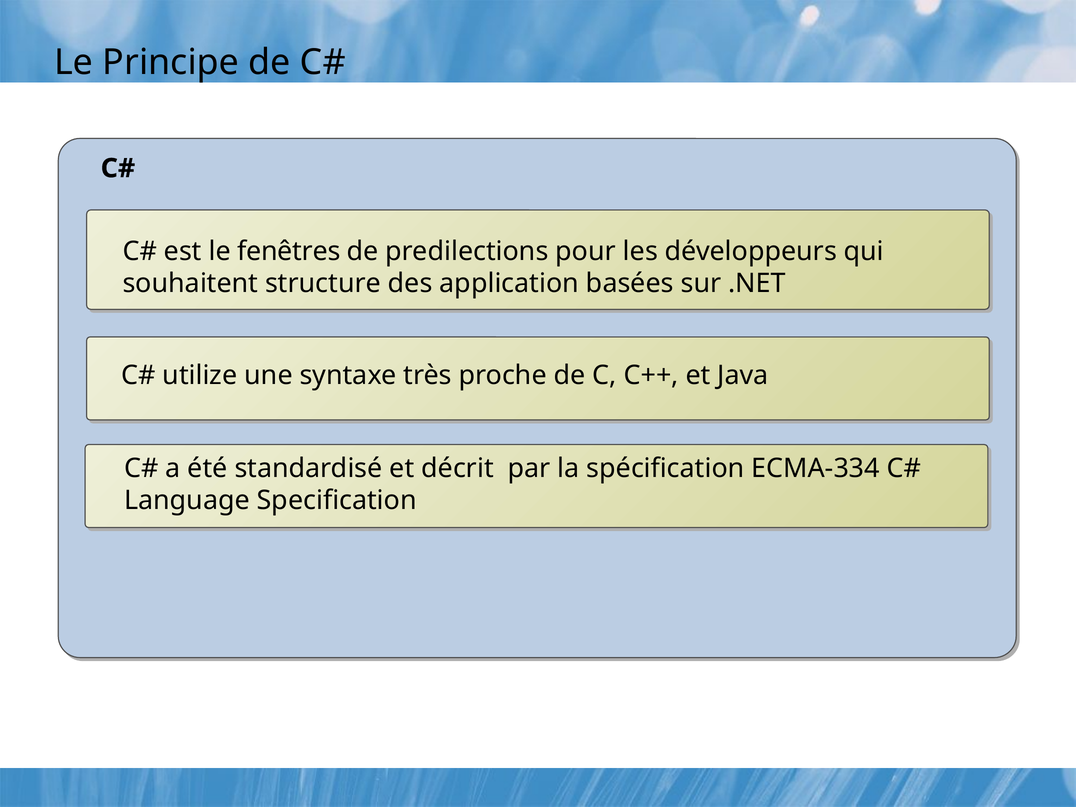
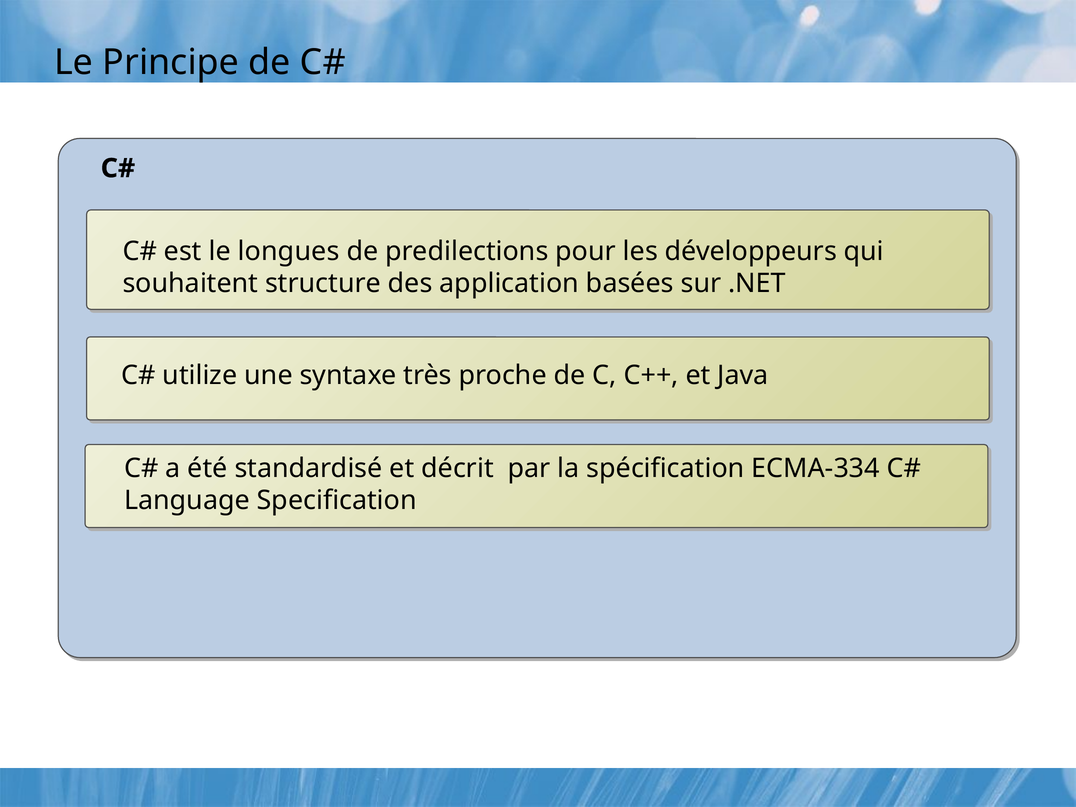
fenêtres: fenêtres -> longues
